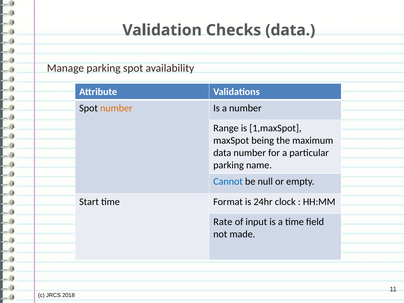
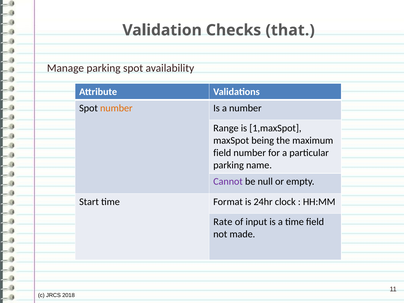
Checks data: data -> that
data at (222, 153): data -> field
Cannot colour: blue -> purple
